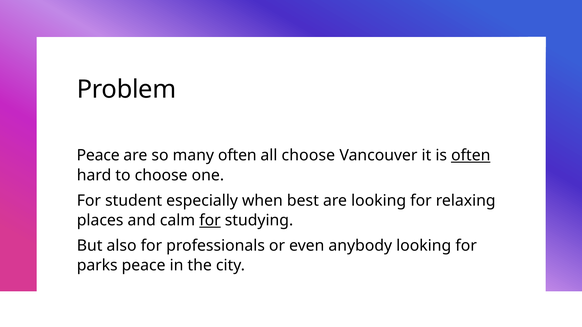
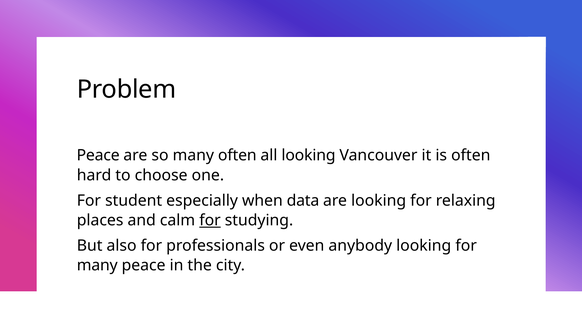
all choose: choose -> looking
often at (471, 156) underline: present -> none
best: best -> data
parks at (97, 266): parks -> many
